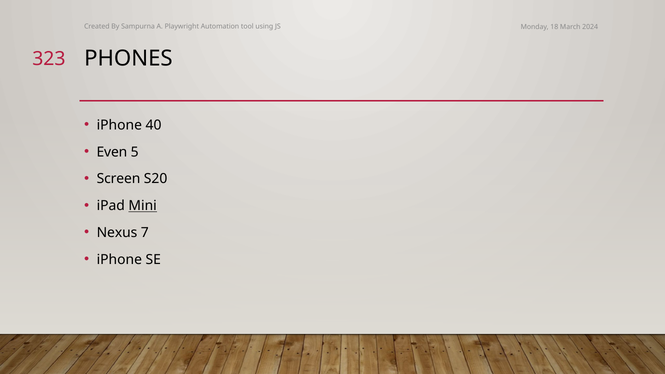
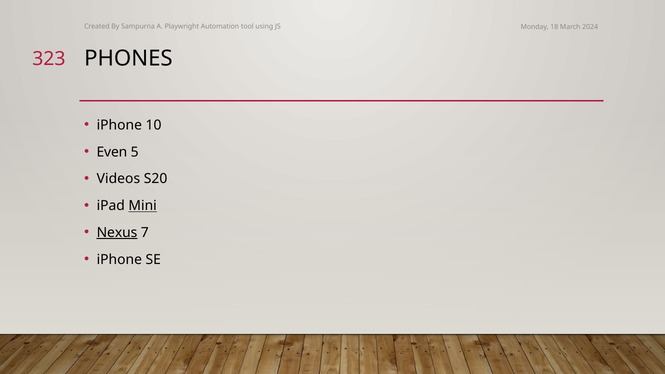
40: 40 -> 10
Screen: Screen -> Videos
Nexus underline: none -> present
